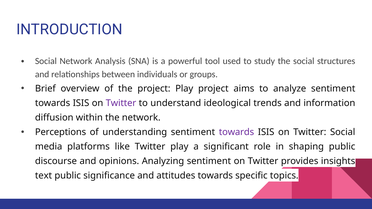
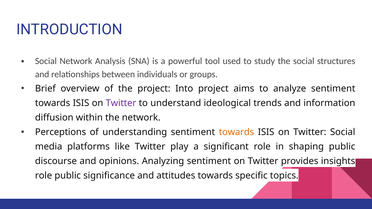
project Play: Play -> Into
towards at (236, 132) colour: purple -> orange
text at (44, 176): text -> role
